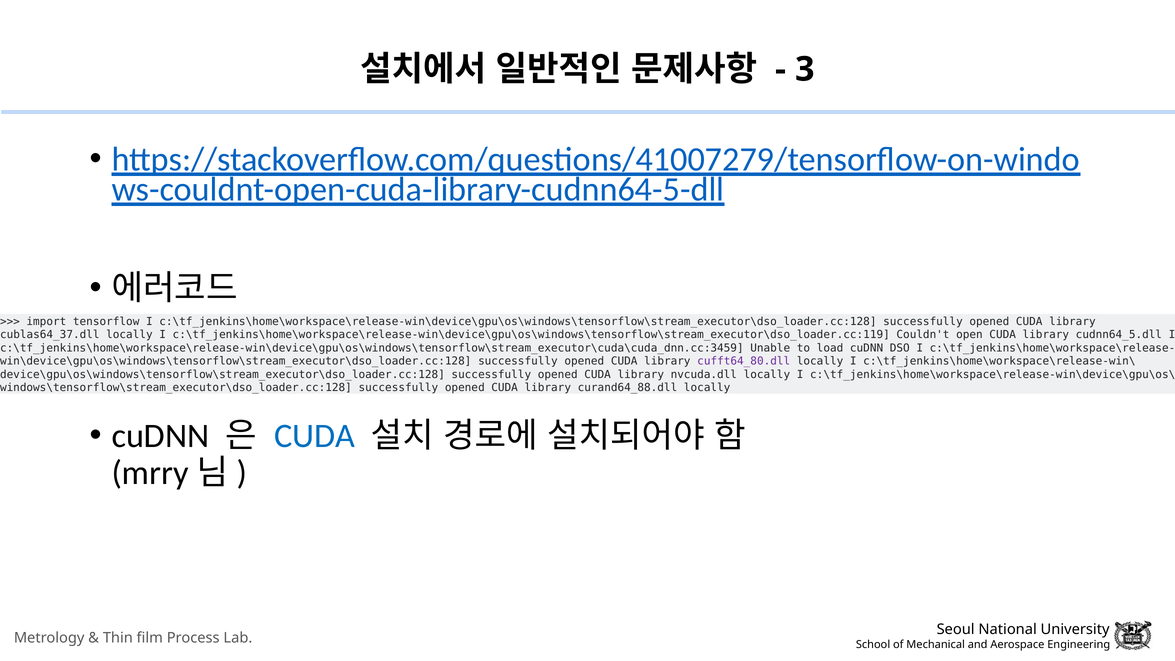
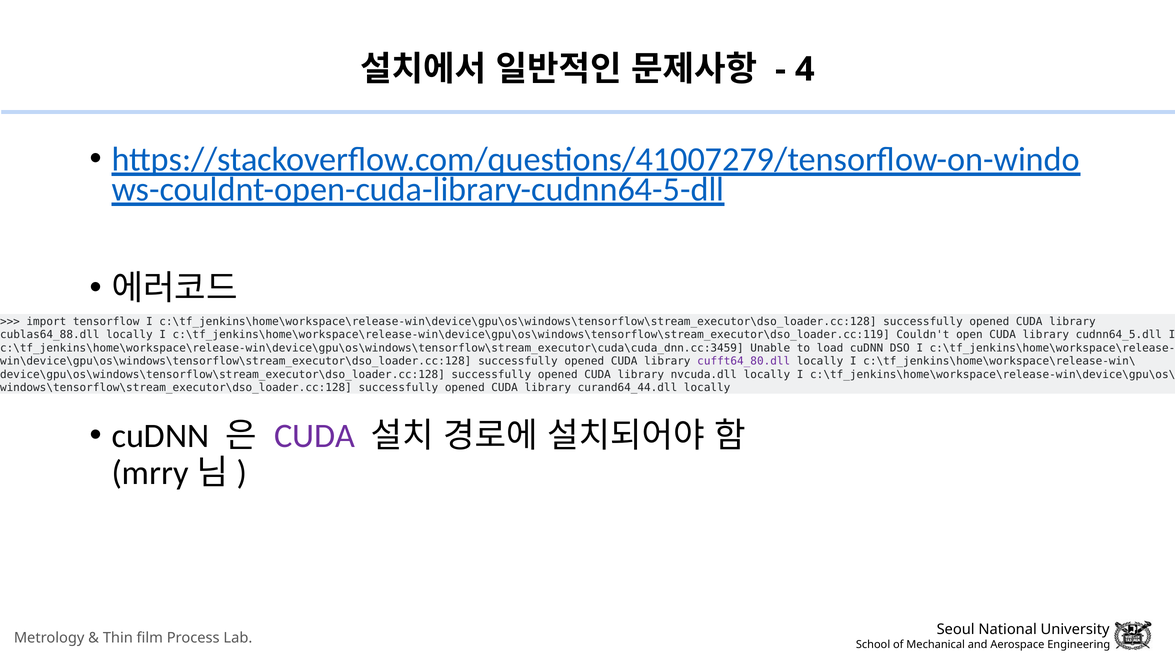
3: 3 -> 4
cublas64_37.dll: cublas64_37.dll -> cublas64_88.dll
curand64_88.dll: curand64_88.dll -> curand64_44.dll
CUDA at (315, 436) colour: blue -> purple
